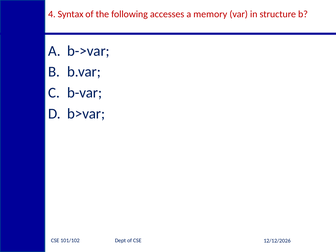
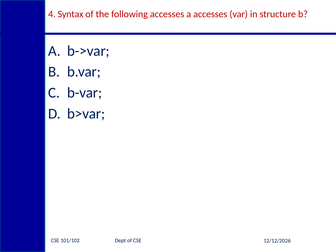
a memory: memory -> accesses
